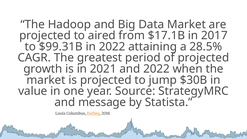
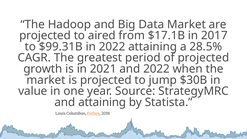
and message: message -> attaining
